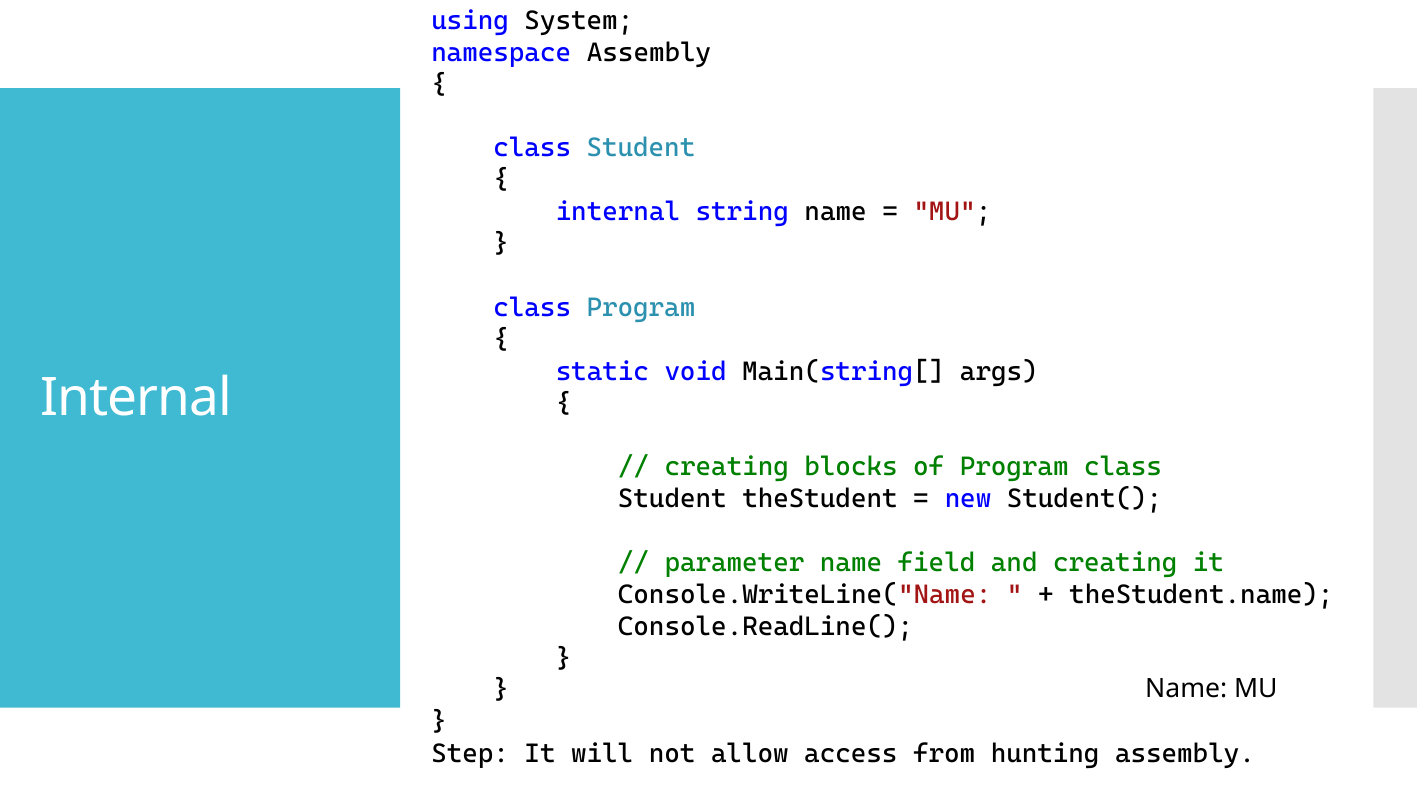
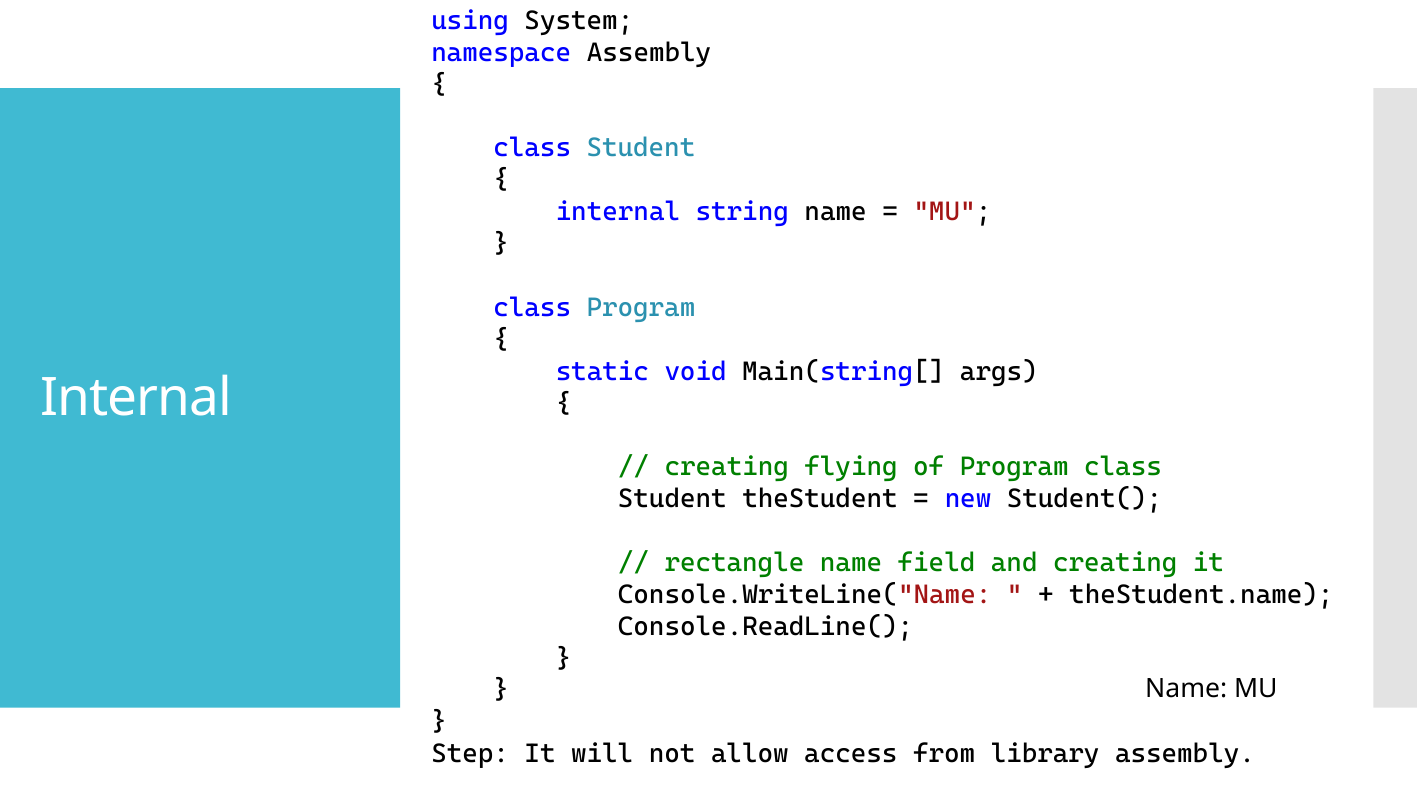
blocks: blocks -> flying
parameter: parameter -> rectangle
hunting: hunting -> library
